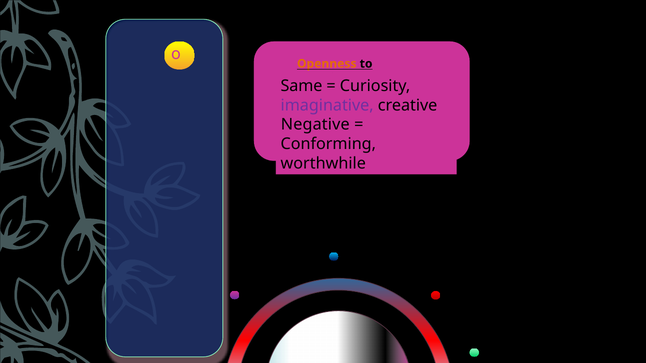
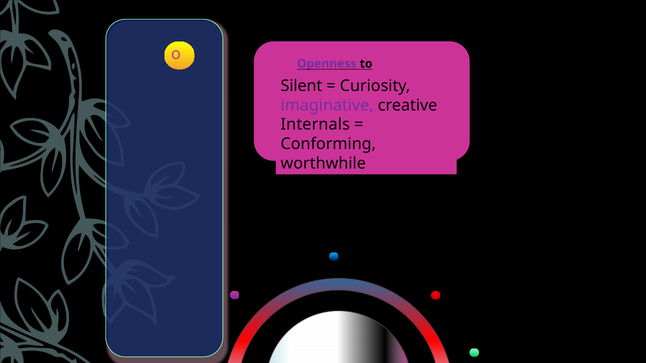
Openness colour: orange -> purple
Same: Same -> Silent
Negative: Negative -> Internals
